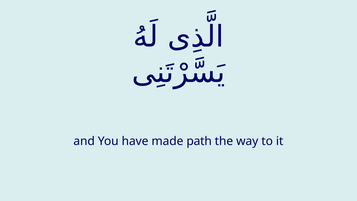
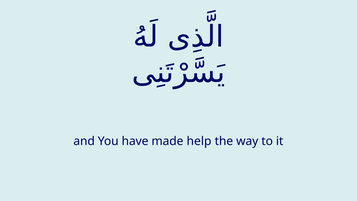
path: path -> help
